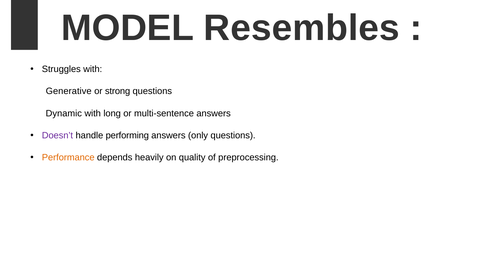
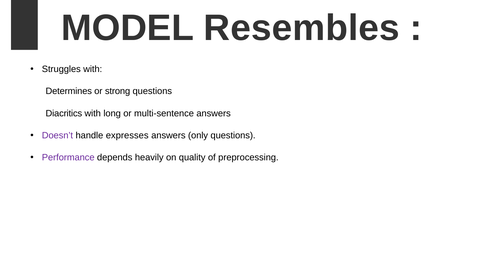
Generative: Generative -> Determines
Dynamic: Dynamic -> Diacritics
performing: performing -> expresses
Performance colour: orange -> purple
